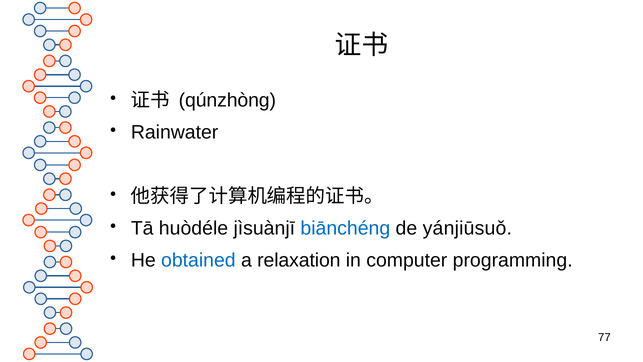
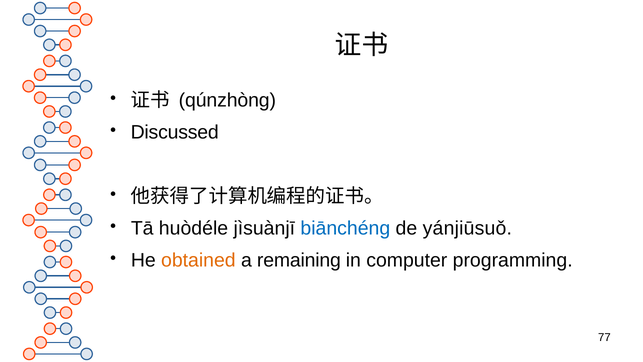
Rainwater: Rainwater -> Discussed
obtained colour: blue -> orange
relaxation: relaxation -> remaining
